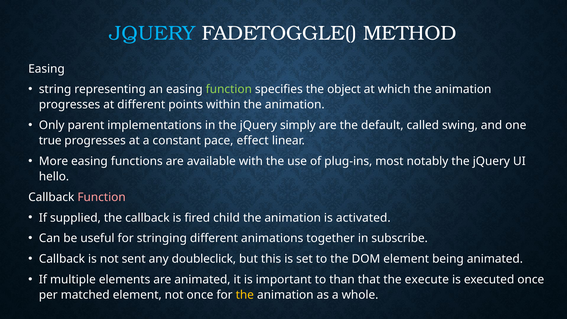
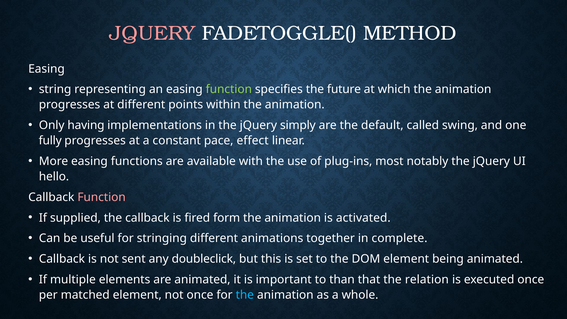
JQUERY at (153, 33) colour: light blue -> pink
object: object -> future
parent: parent -> having
true: true -> fully
child: child -> form
subscribe: subscribe -> complete
execute: execute -> relation
the at (245, 295) colour: yellow -> light blue
